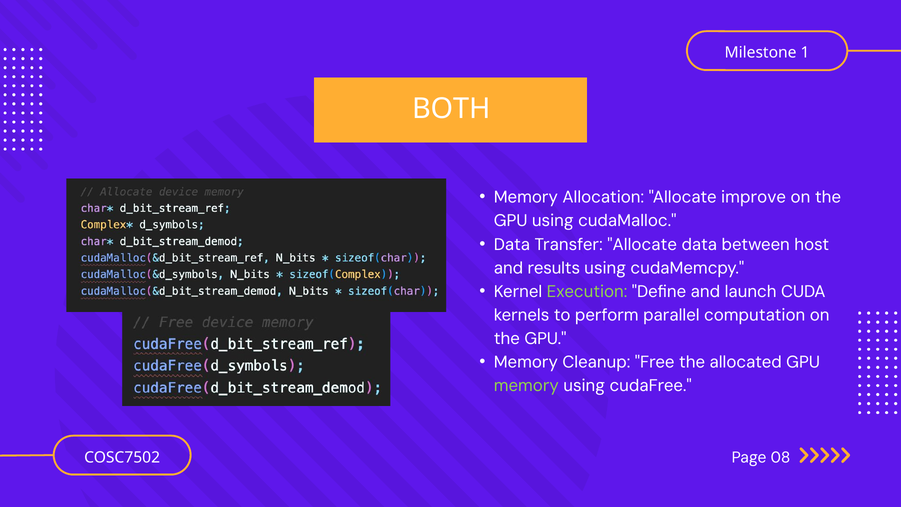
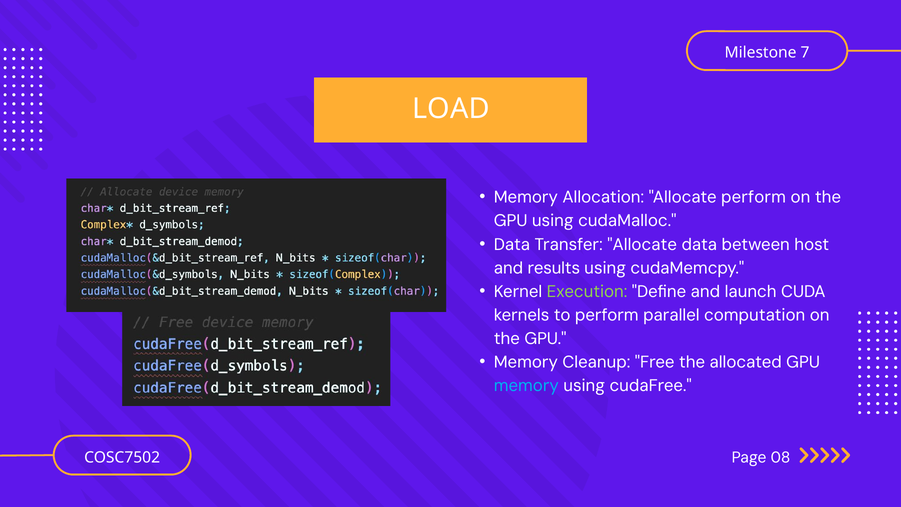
1: 1 -> 7
BOTH: BOTH -> LOAD
Allocate improve: improve -> perform
memory at (526, 386) colour: light green -> light blue
